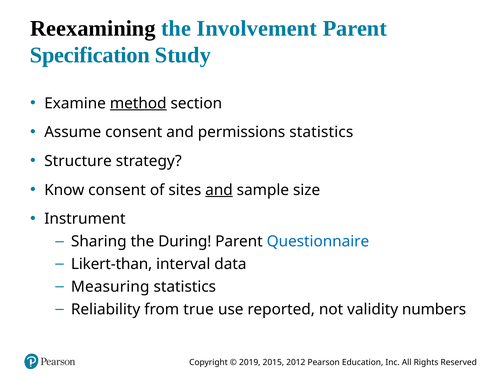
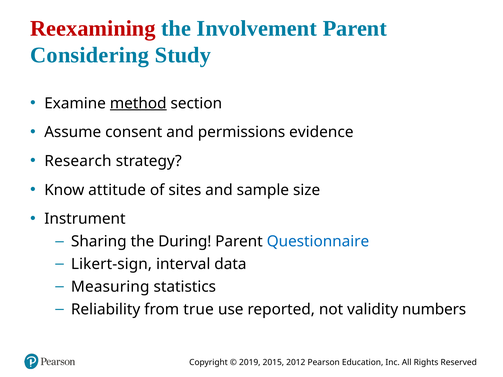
Reexamining colour: black -> red
Specification: Specification -> Considering
permissions statistics: statistics -> evidence
Structure: Structure -> Research
Know consent: consent -> attitude
and at (219, 190) underline: present -> none
Likert-than: Likert-than -> Likert-sign
